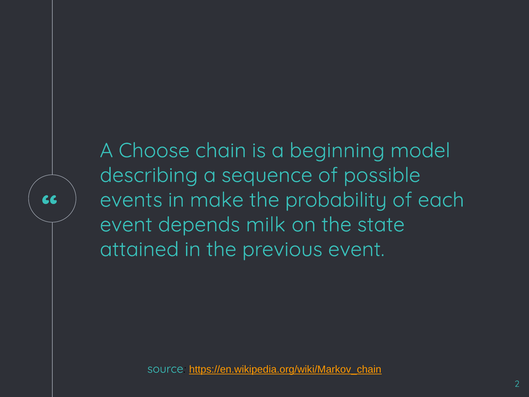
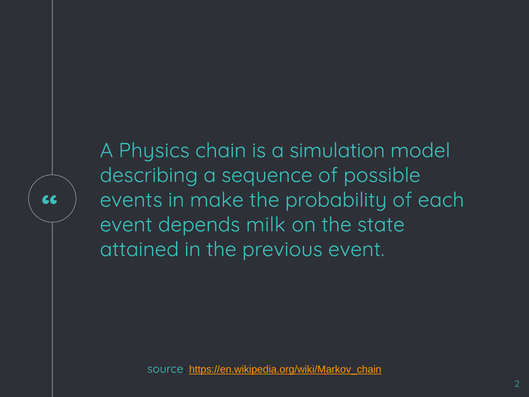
Choose: Choose -> Physics
beginning: beginning -> simulation
